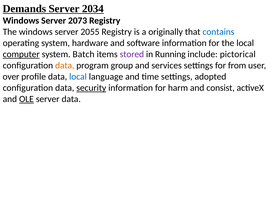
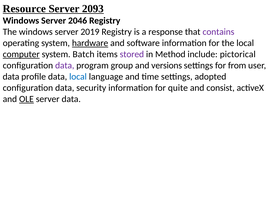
Demands: Demands -> Resource
2034: 2034 -> 2093
2073: 2073 -> 2046
2055: 2055 -> 2019
originally: originally -> response
contains colour: blue -> purple
hardware underline: none -> present
Running: Running -> Method
data at (65, 65) colour: orange -> purple
services: services -> versions
over at (11, 77): over -> data
security underline: present -> none
harm: harm -> quite
